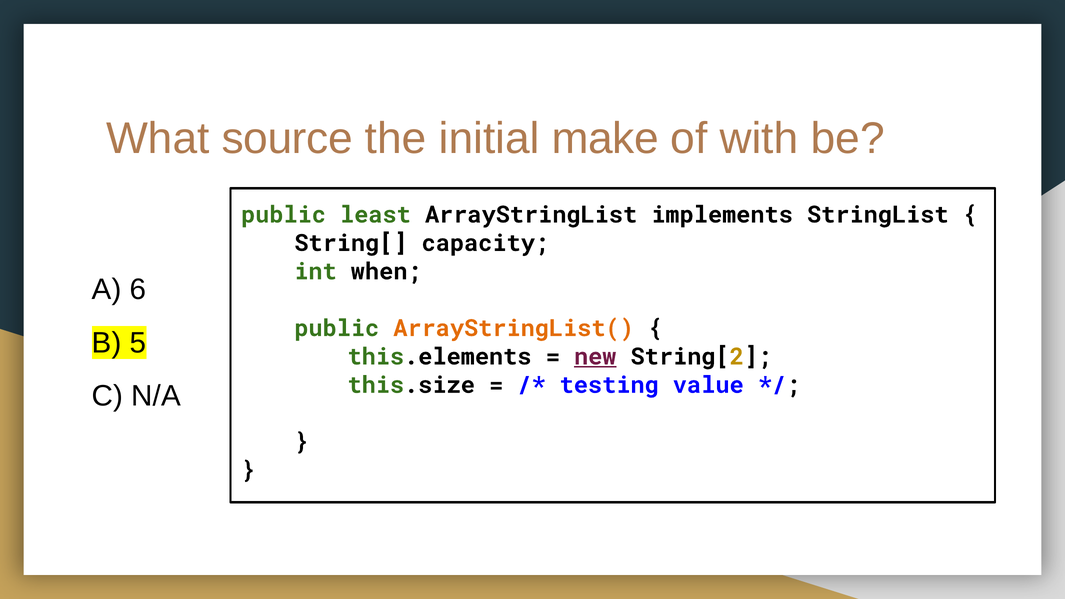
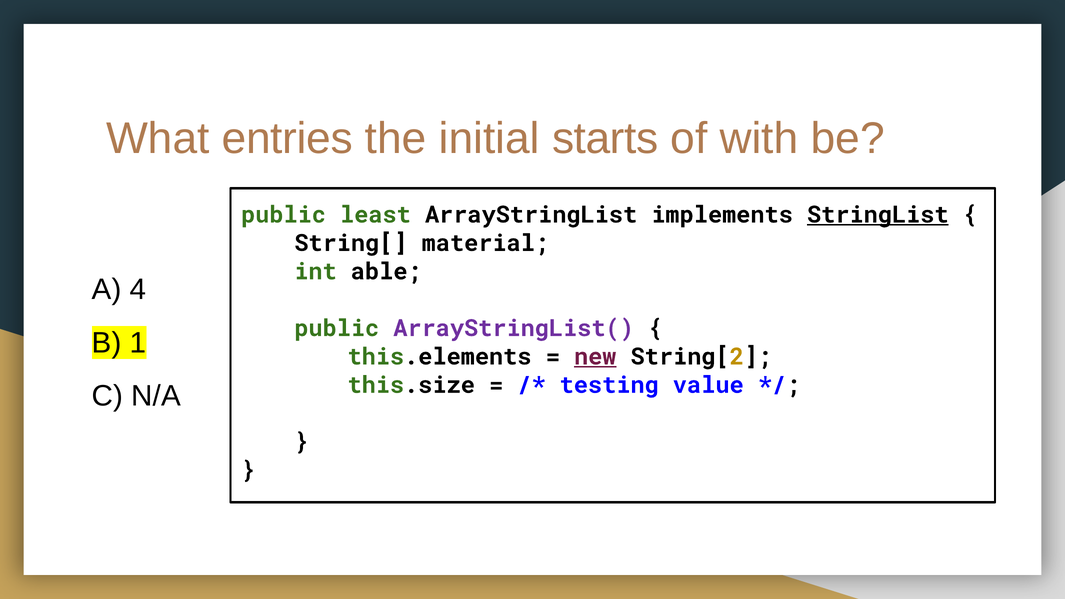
source: source -> entries
make: make -> starts
StringList underline: none -> present
capacity: capacity -> material
when: when -> able
6: 6 -> 4
ArrayStringList( colour: orange -> purple
5: 5 -> 1
